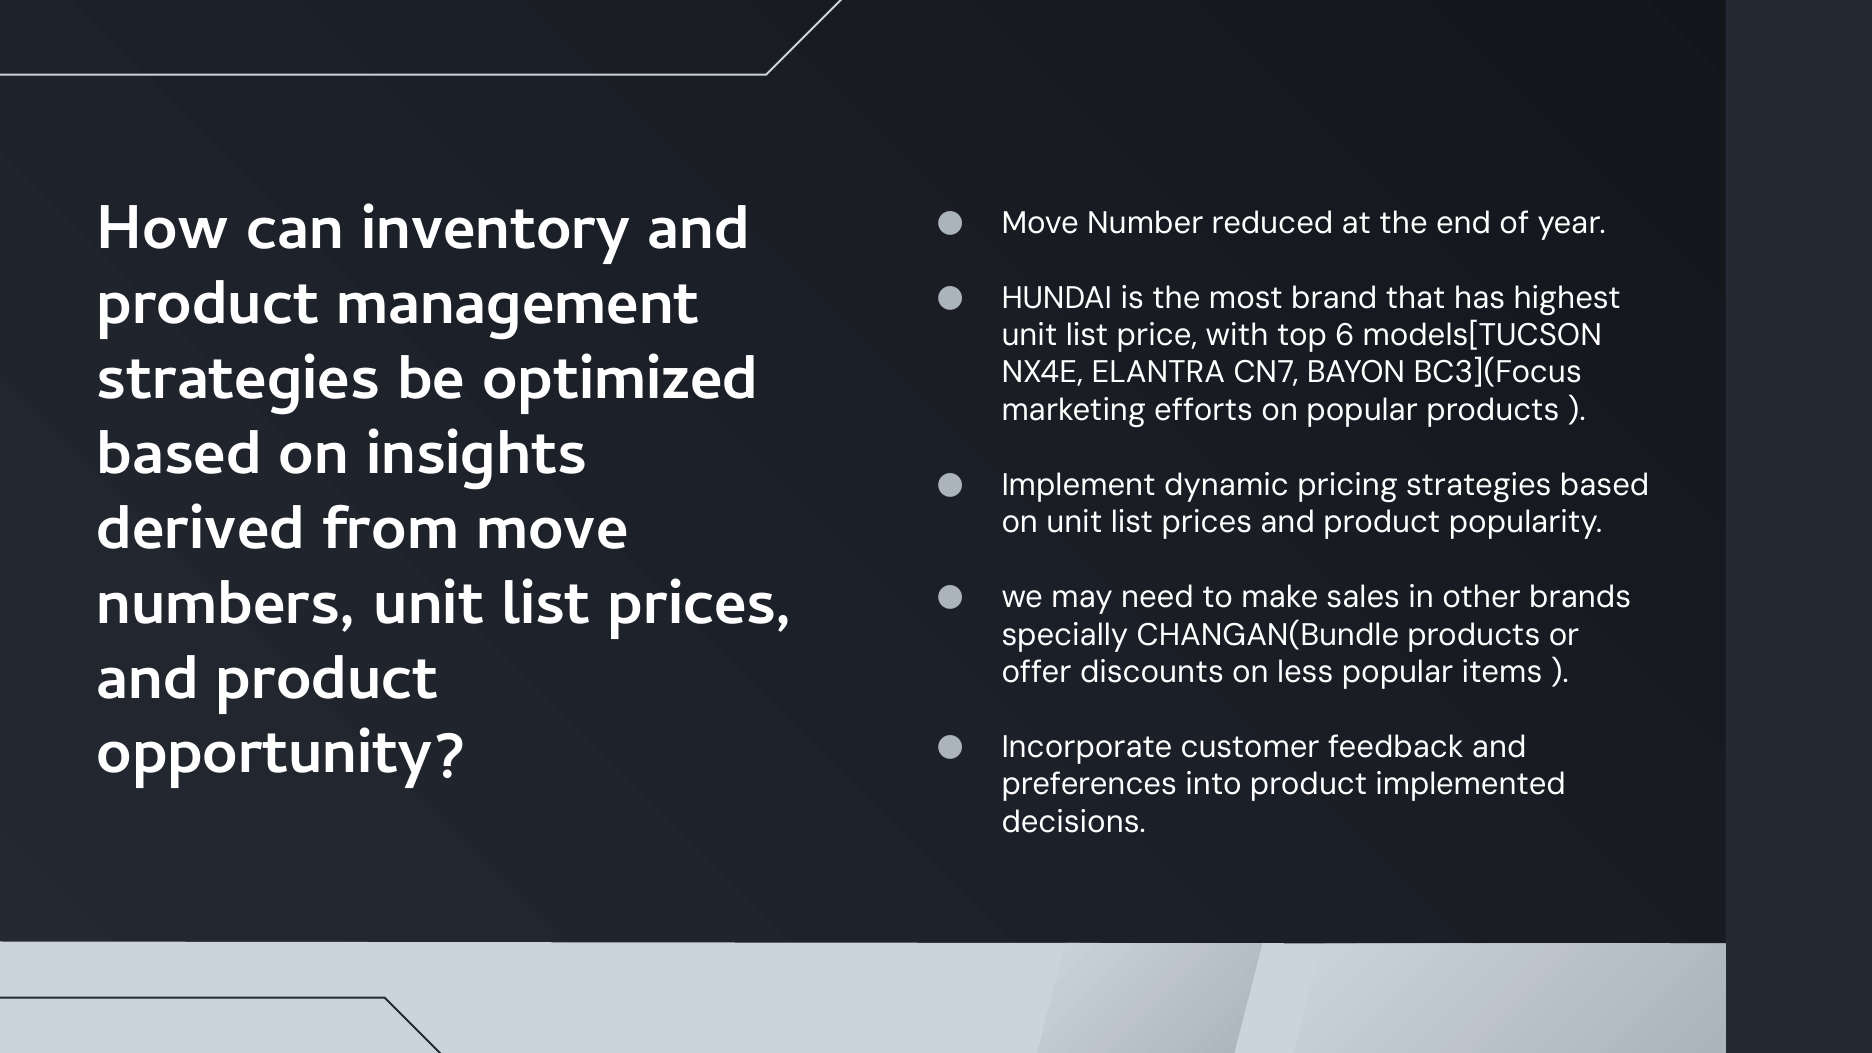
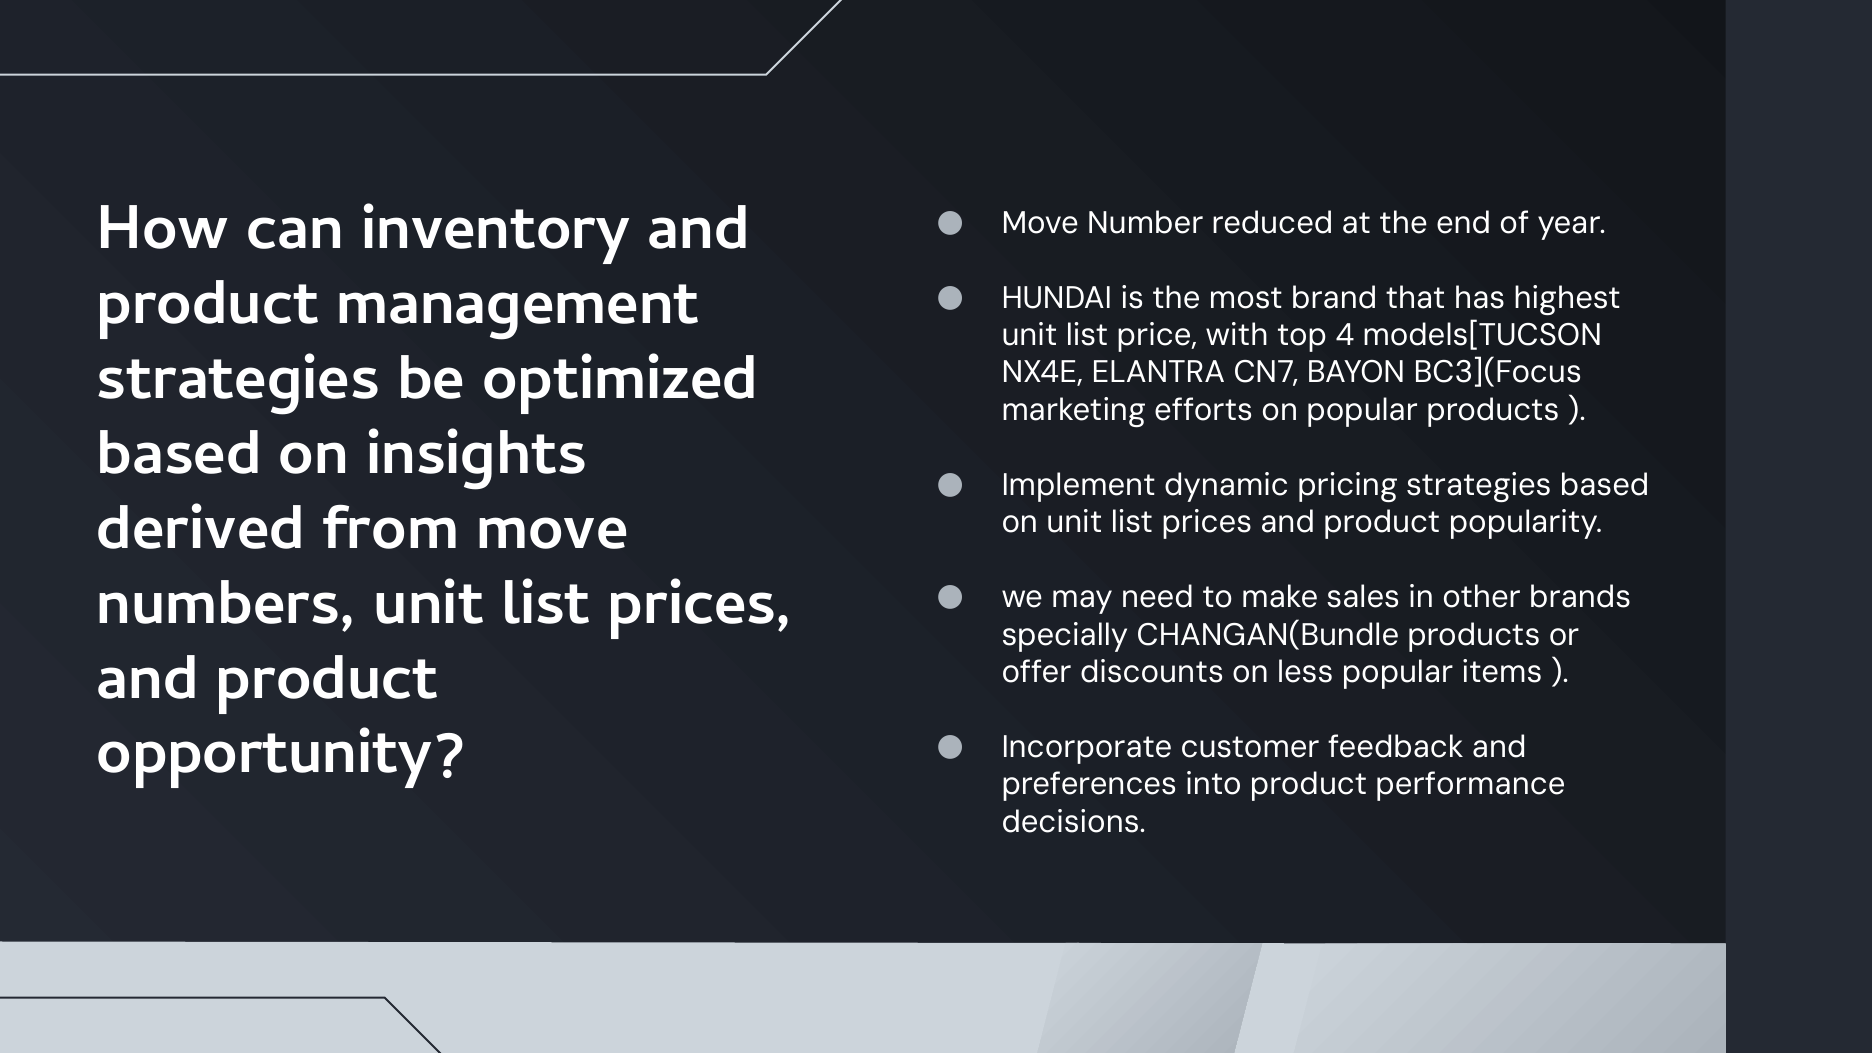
6: 6 -> 4
implemented: implemented -> performance
